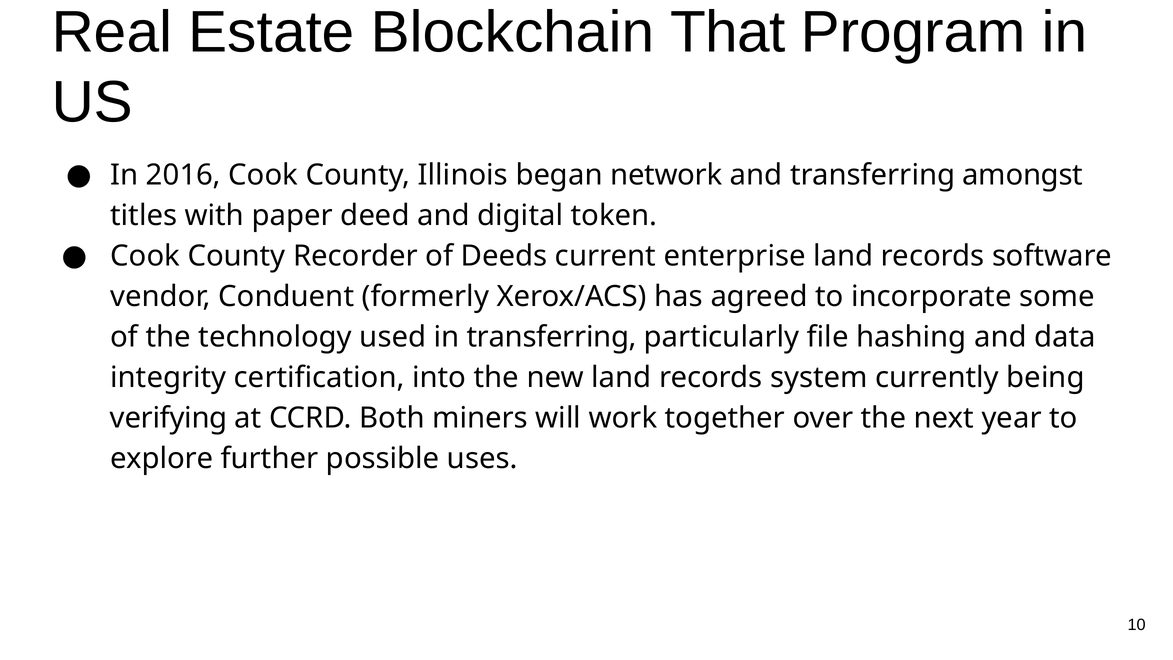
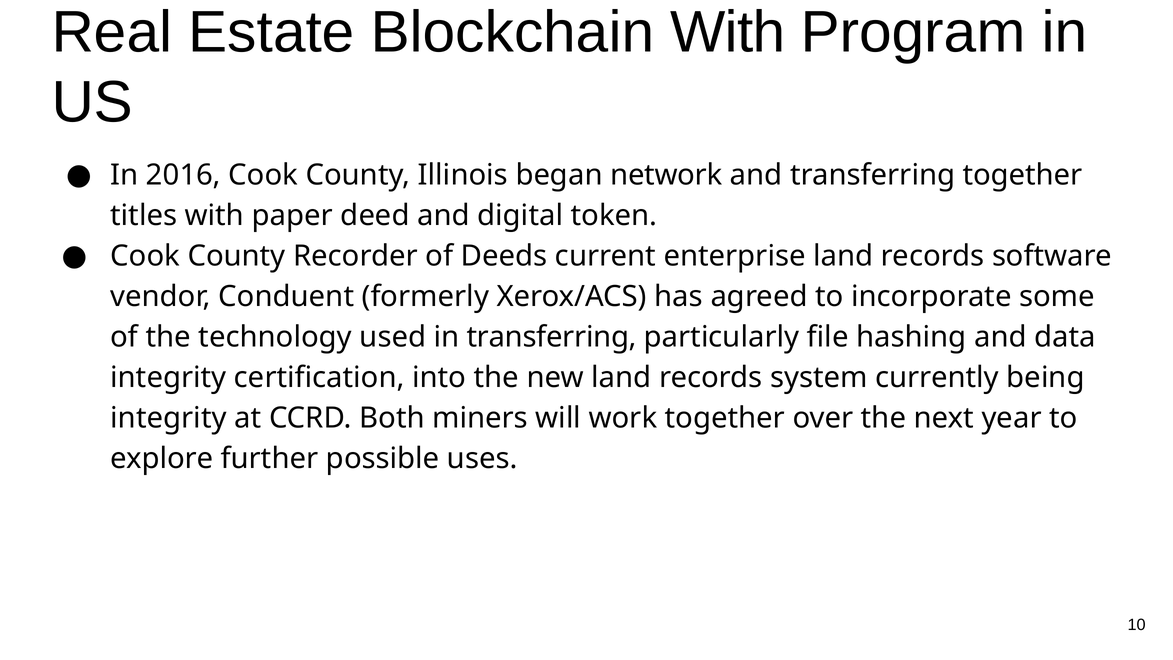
Blockchain That: That -> With
transferring amongst: amongst -> together
verifying at (169, 418): verifying -> integrity
